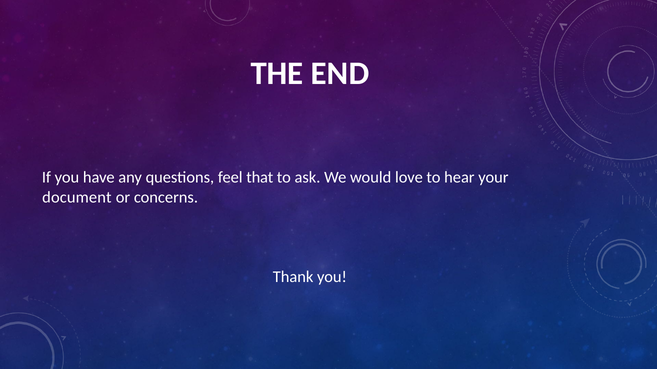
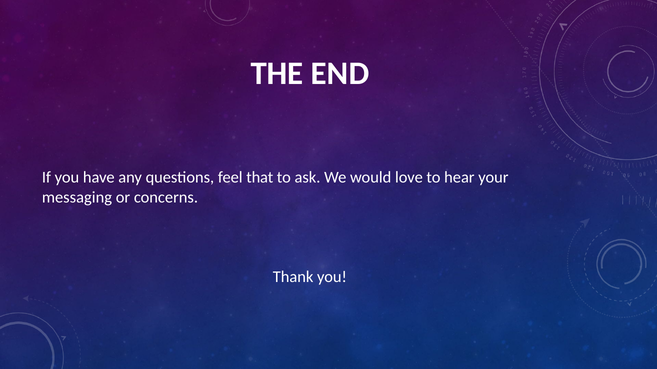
document: document -> messaging
